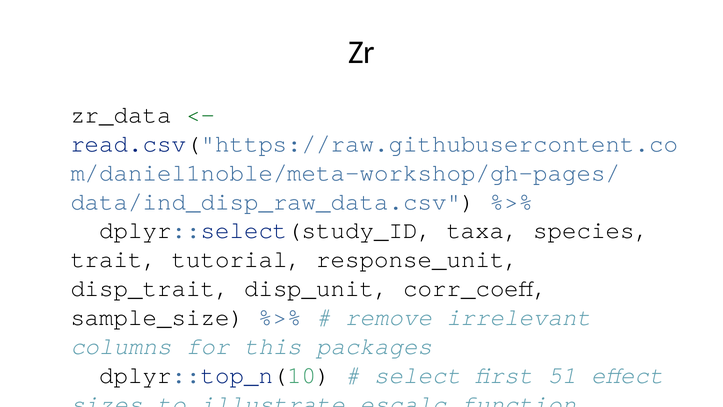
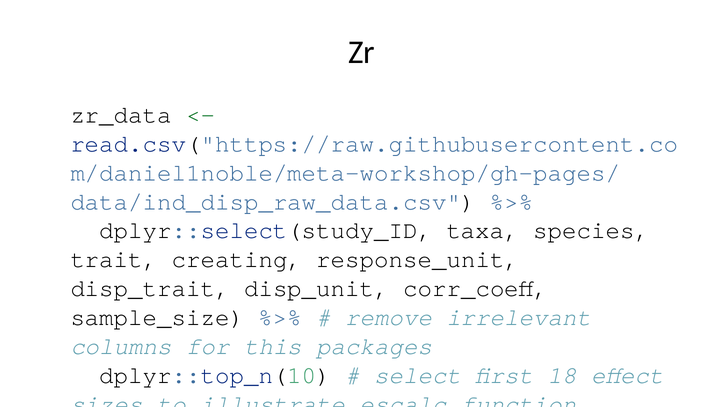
tutorial: tutorial -> creating
51: 51 -> 18
